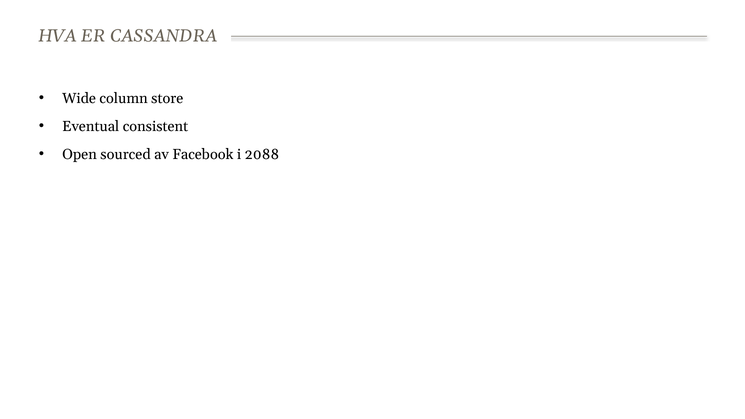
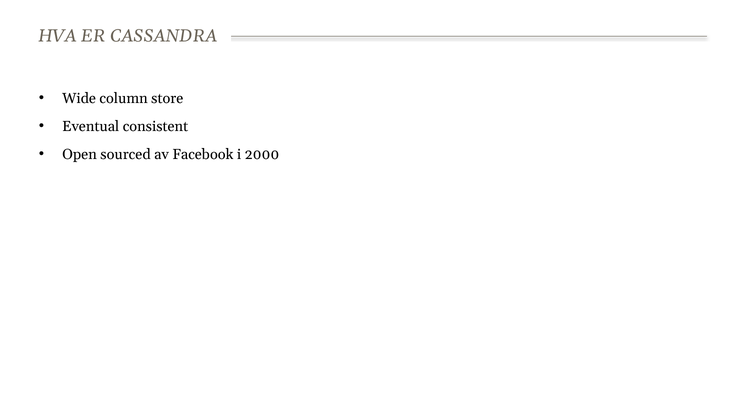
2088: 2088 -> 2000
